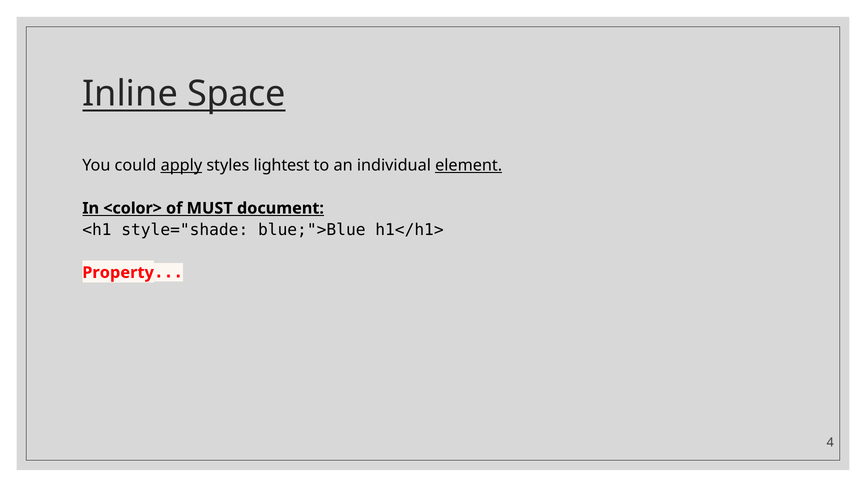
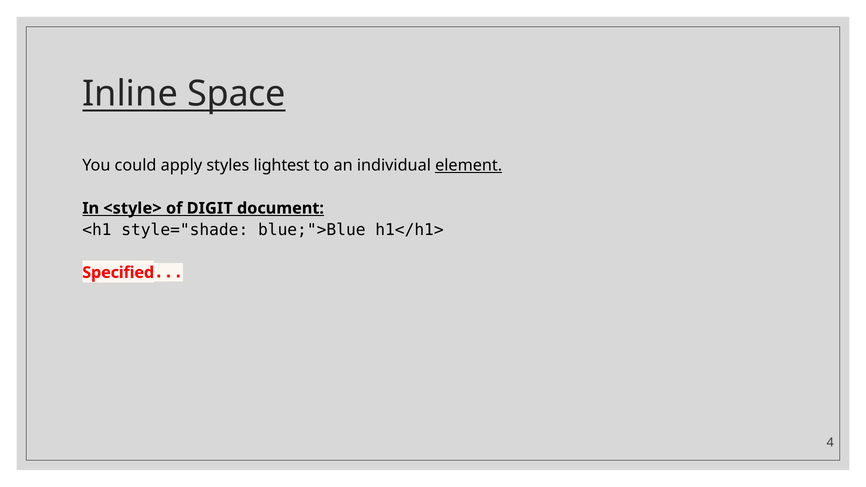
apply underline: present -> none
<color>: <color> -> <style>
MUST: MUST -> DIGIT
Property: Property -> Specified
